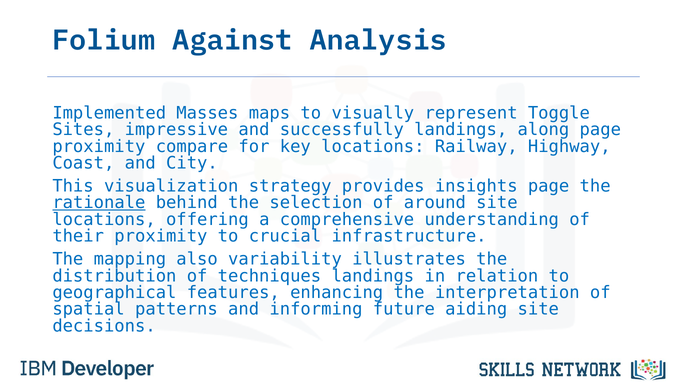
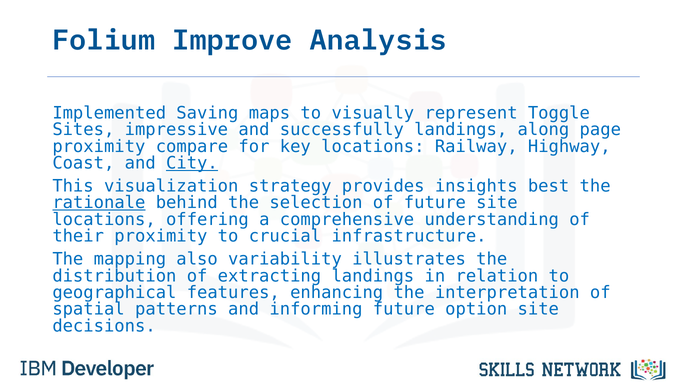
Against: Against -> Improve
Masses: Masses -> Saving
City underline: none -> present
insights page: page -> best
of around: around -> future
techniques: techniques -> extracting
aiding: aiding -> option
